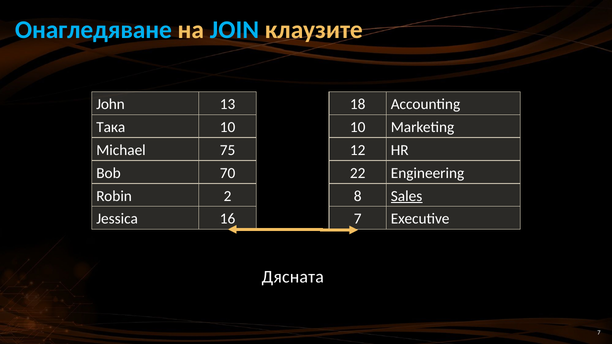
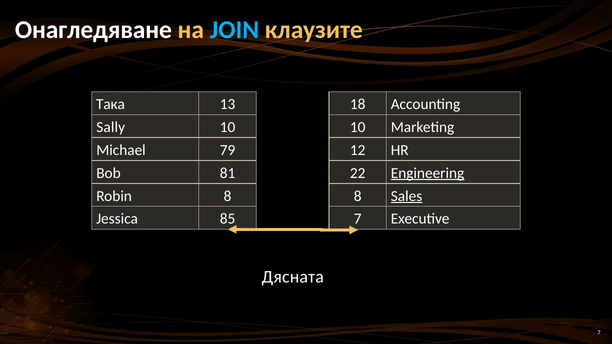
Онагледяване colour: light blue -> white
John: John -> Така
Така: Така -> Sally
75: 75 -> 79
70: 70 -> 81
Engineering underline: none -> present
Robin 2: 2 -> 8
16: 16 -> 85
